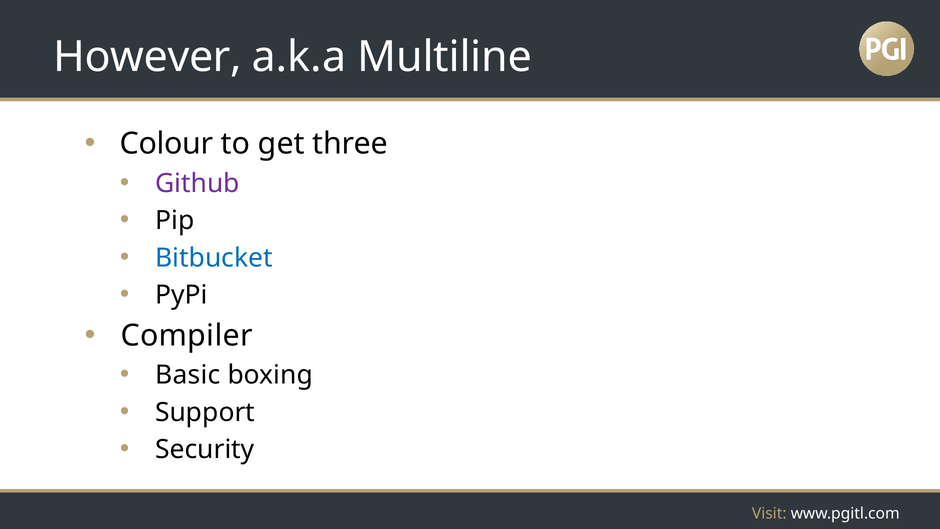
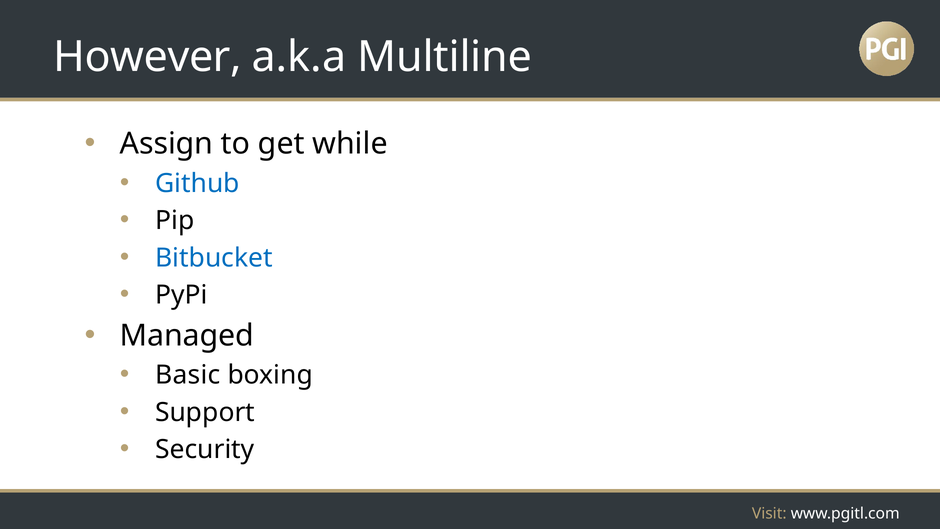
Colour: Colour -> Assign
three: three -> while
Github colour: purple -> blue
Compiler: Compiler -> Managed
